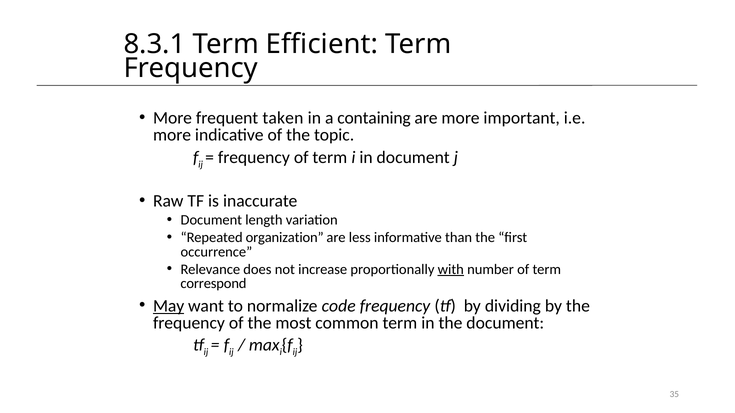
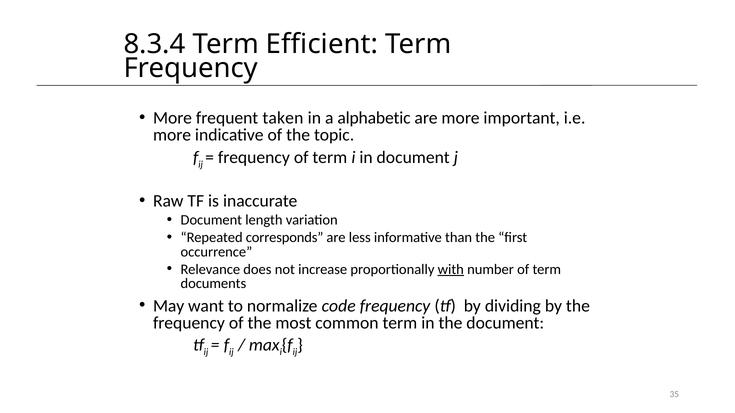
8.3.1: 8.3.1 -> 8.3.4
containing: containing -> alphabetic
organization: organization -> corresponds
correspond: correspond -> documents
May underline: present -> none
